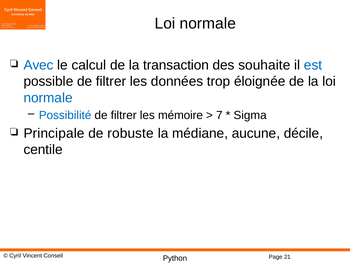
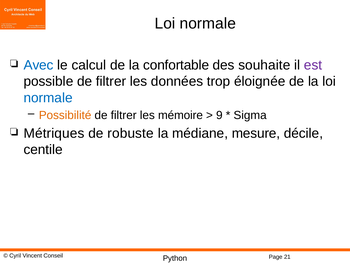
transaction: transaction -> confortable
est colour: blue -> purple
Possibilité colour: blue -> orange
7: 7 -> 9
Principale: Principale -> Métriques
aucune: aucune -> mesure
